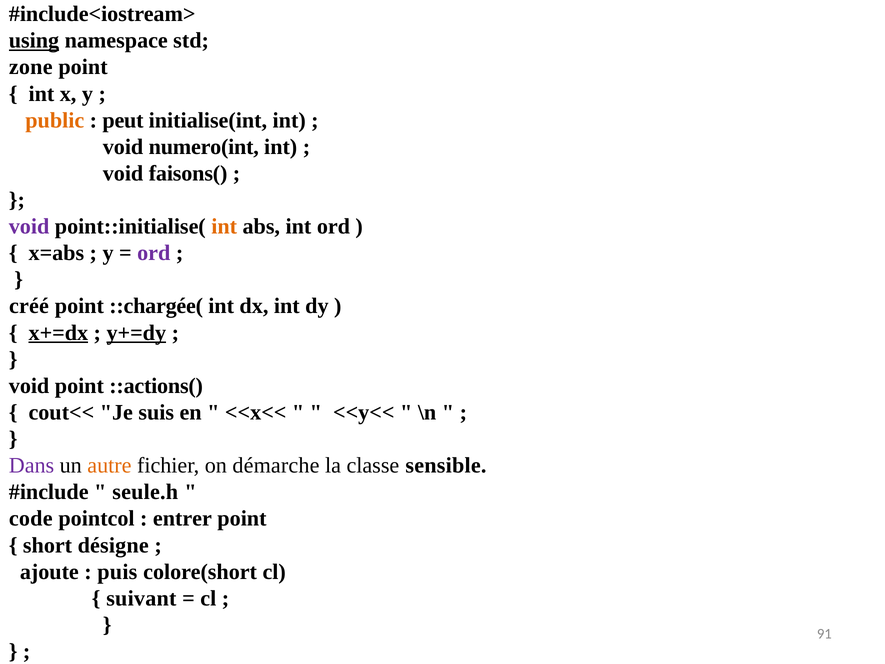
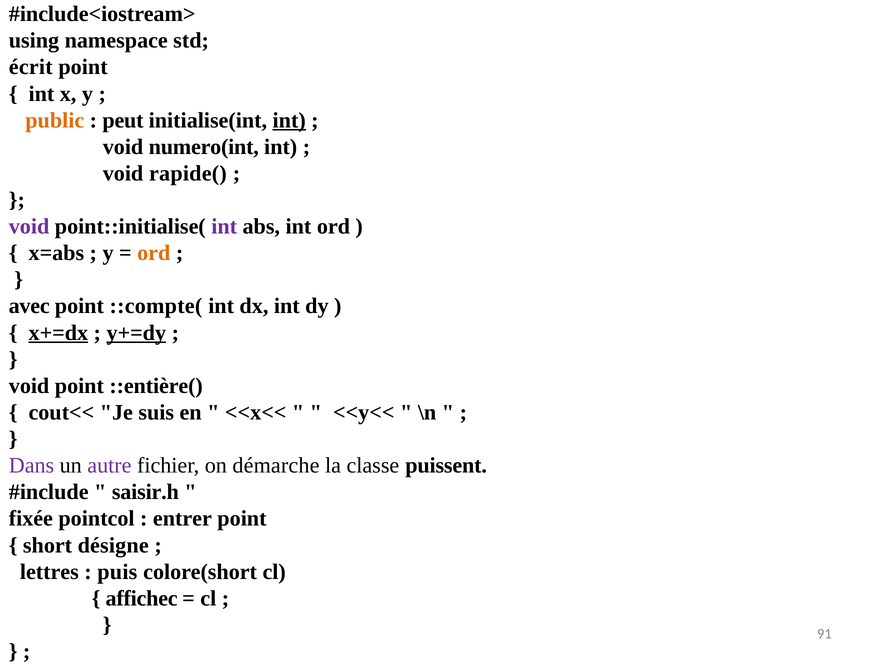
using underline: present -> none
zone: zone -> écrit
int at (289, 120) underline: none -> present
faisons(: faisons( -> rapide(
int at (224, 226) colour: orange -> purple
ord at (154, 253) colour: purple -> orange
créé: créé -> avec
::chargée(: ::chargée( -> ::compte(
::actions(: ::actions( -> ::entière(
autre colour: orange -> purple
sensible: sensible -> puissent
seule.h: seule.h -> saisir.h
code: code -> fixée
ajoute: ajoute -> lettres
suivant: suivant -> affichec
